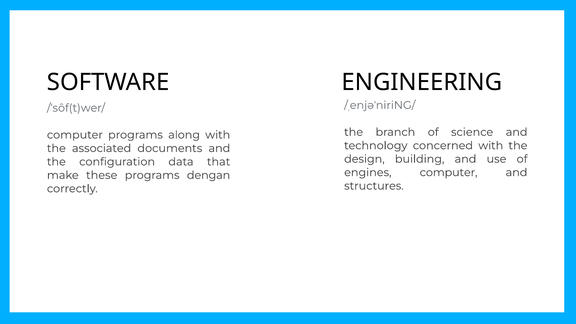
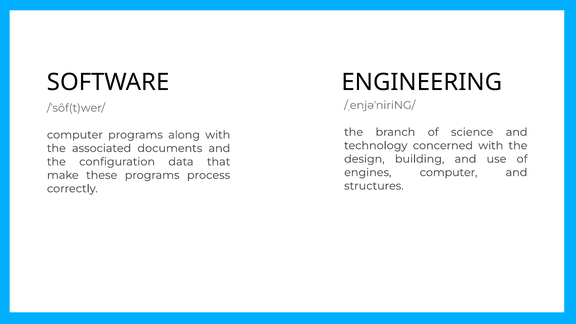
dengan: dengan -> process
